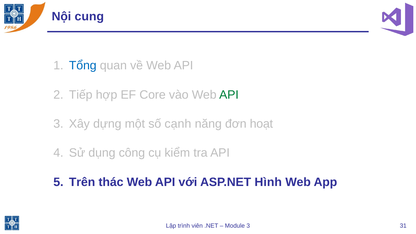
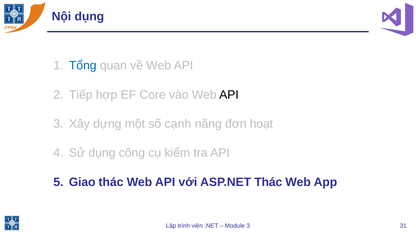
Nội cung: cung -> dụng
API at (229, 95) colour: green -> black
Trên: Trên -> Giao
ASP.NET Hình: Hình -> Thác
